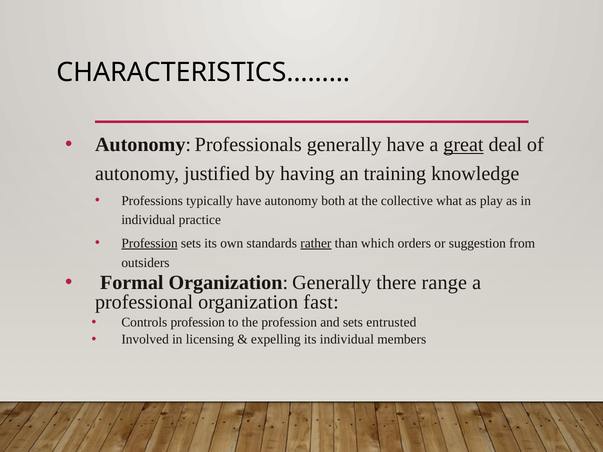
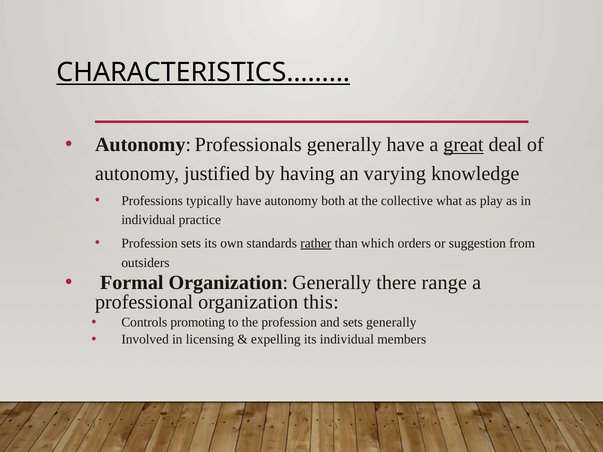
CHARACTERISTICS……… underline: none -> present
training: training -> varying
Profession at (150, 243) underline: present -> none
fast: fast -> this
Controls profession: profession -> promoting
sets entrusted: entrusted -> generally
